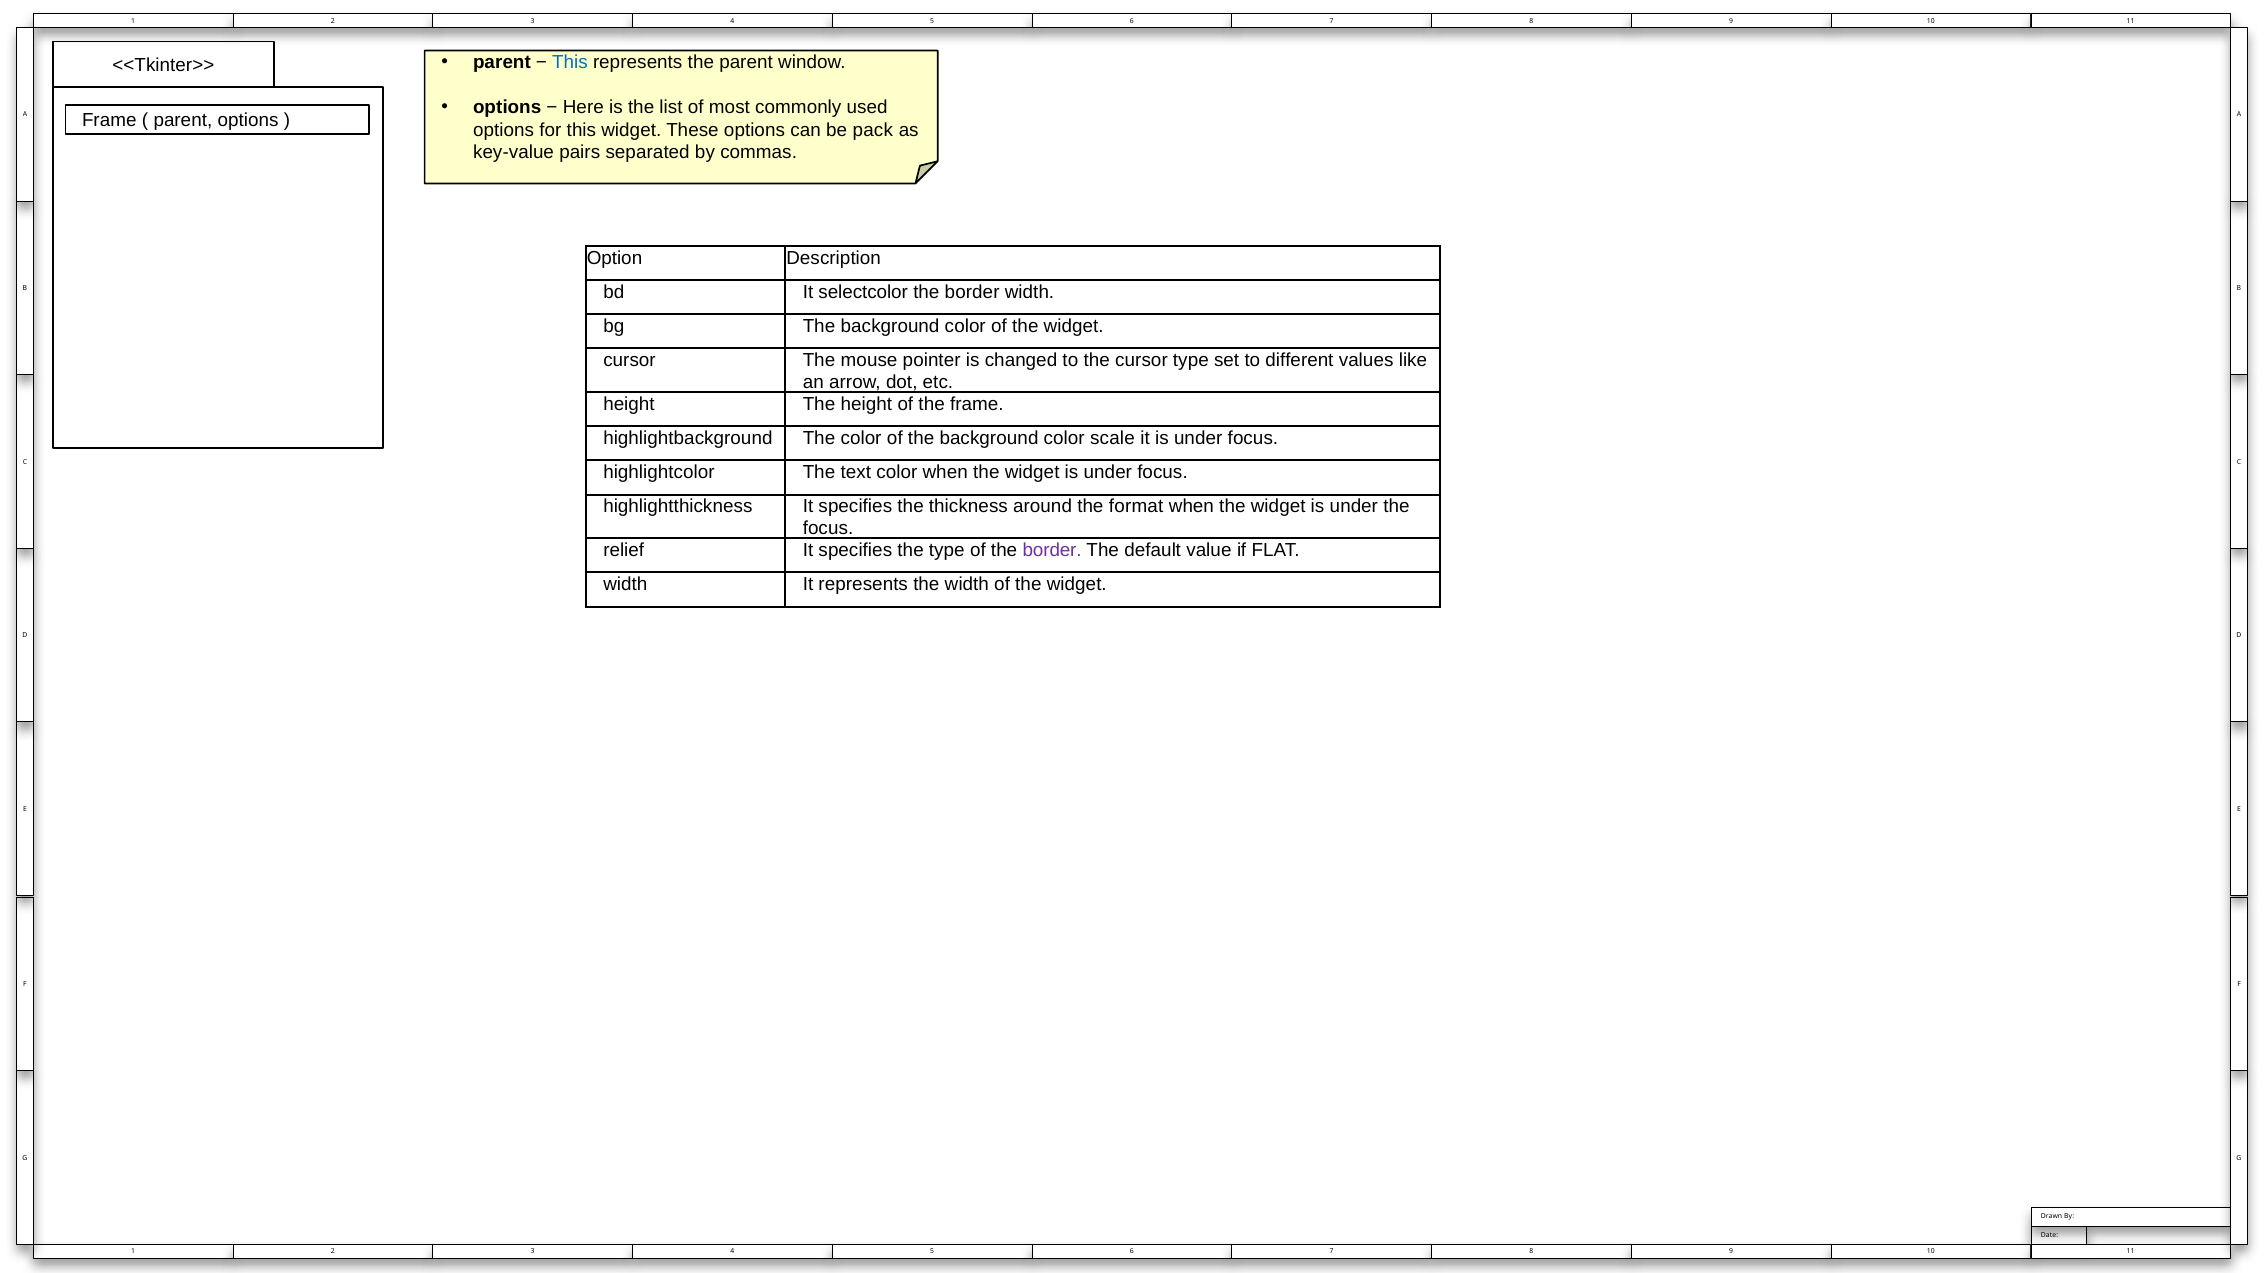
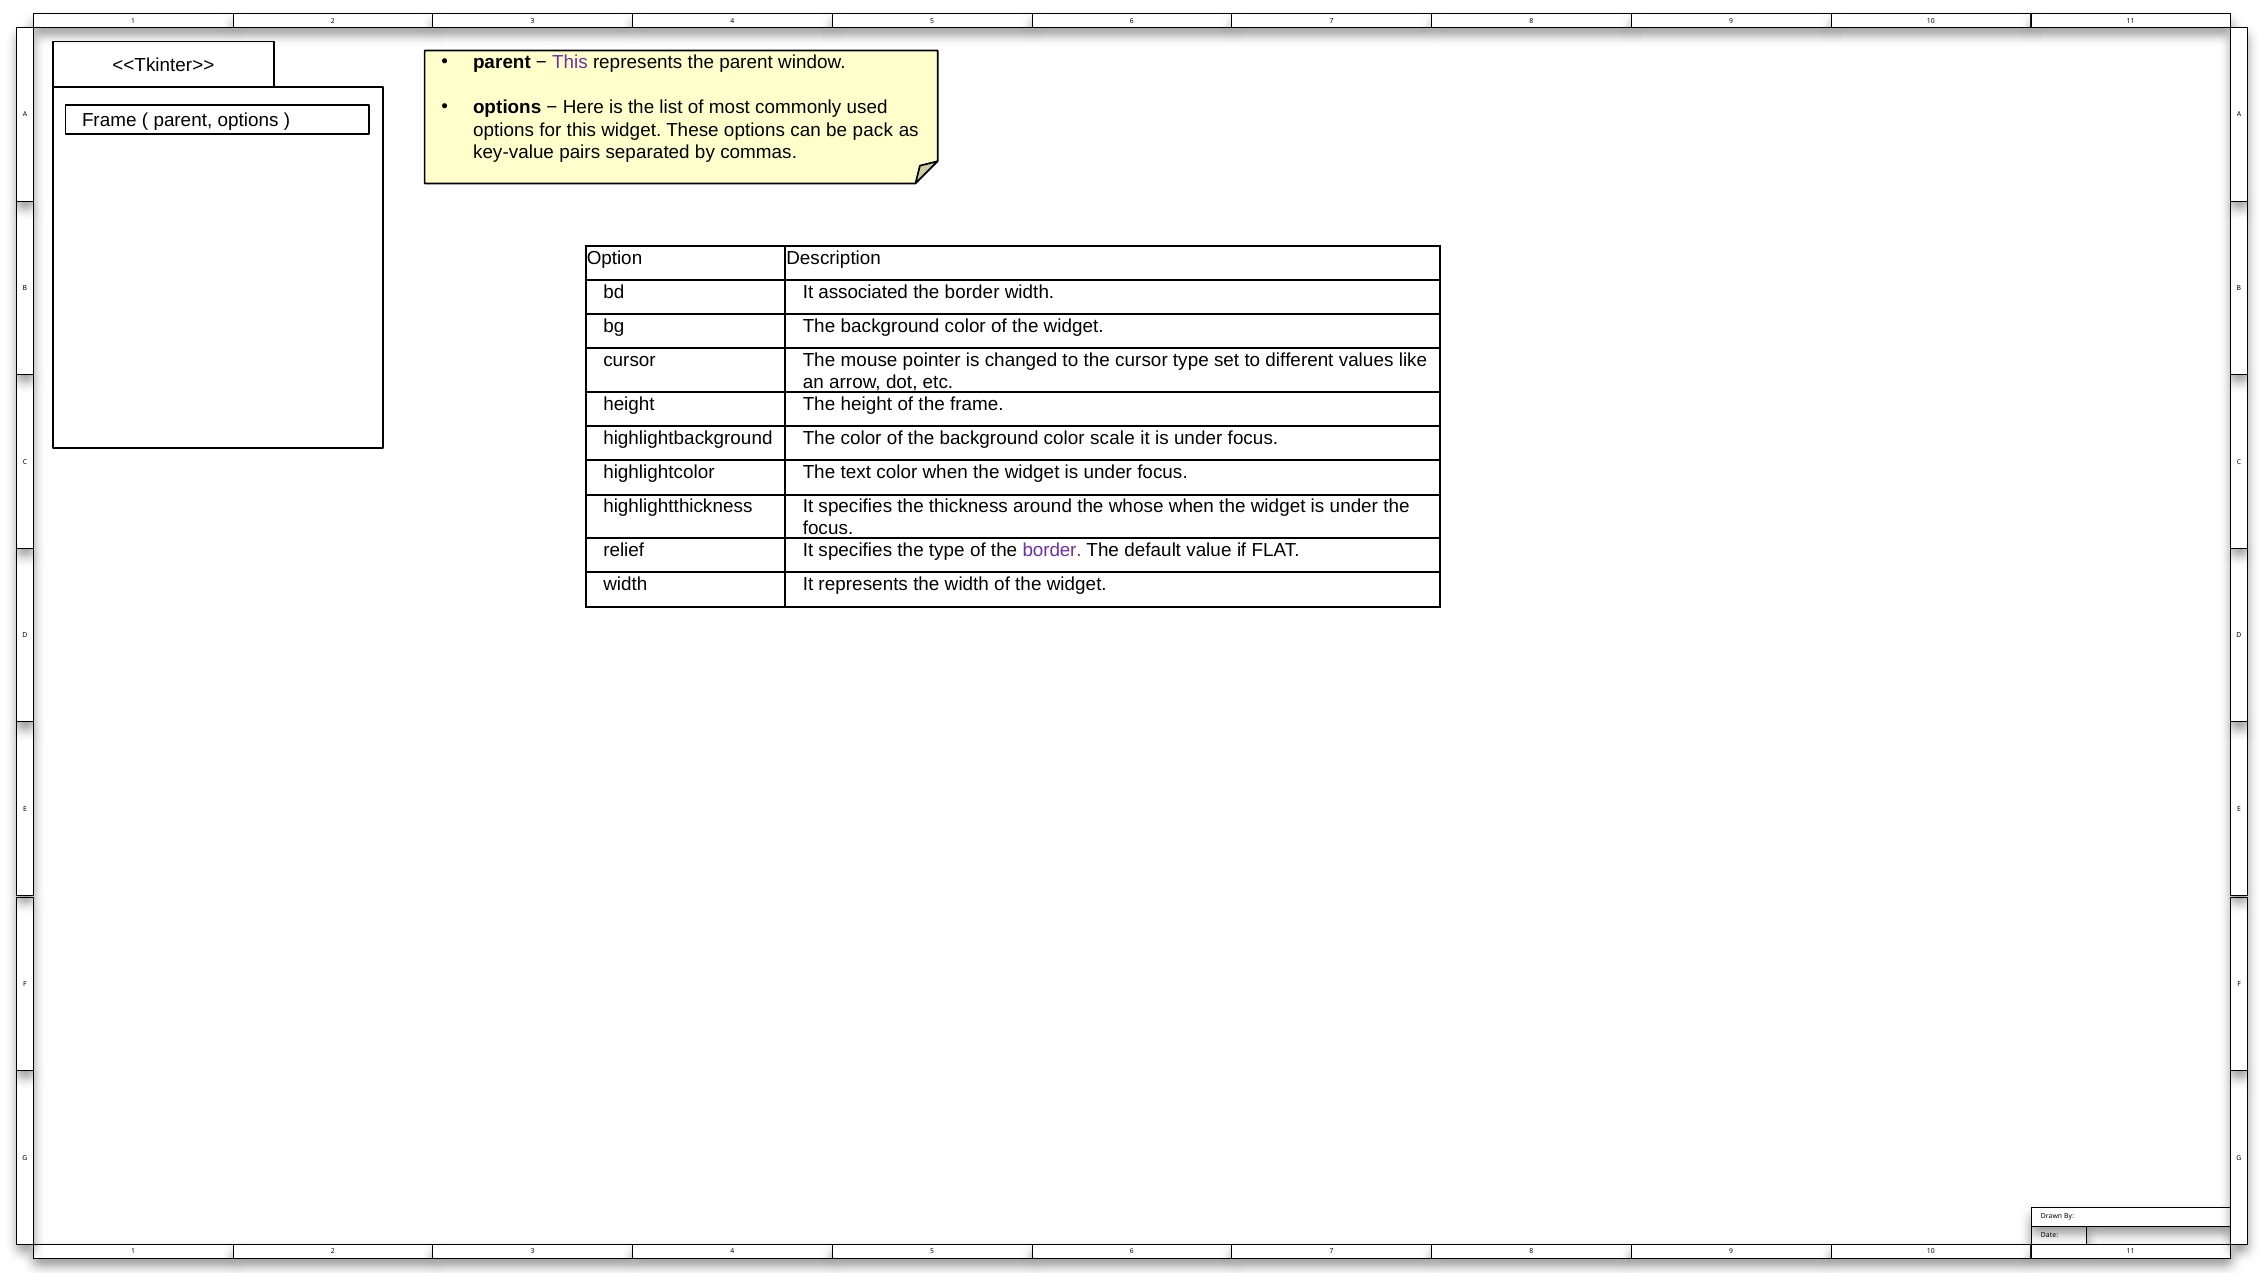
This at (570, 62) colour: blue -> purple
selectcolor: selectcolor -> associated
format: format -> whose
